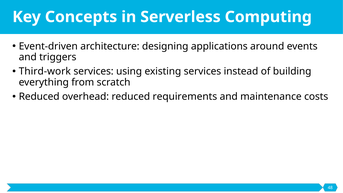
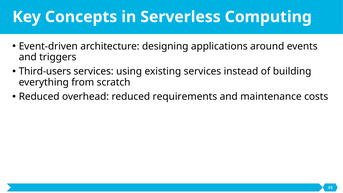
Third-work: Third-work -> Third-users
